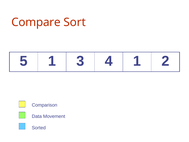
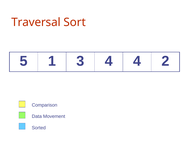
Compare: Compare -> Traversal
4 1: 1 -> 4
